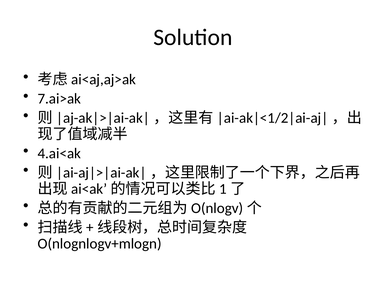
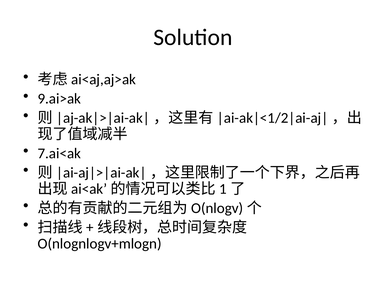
7.ai>ak: 7.ai>ak -> 9.ai>ak
4.ai<ak: 4.ai<ak -> 7.ai<ak
